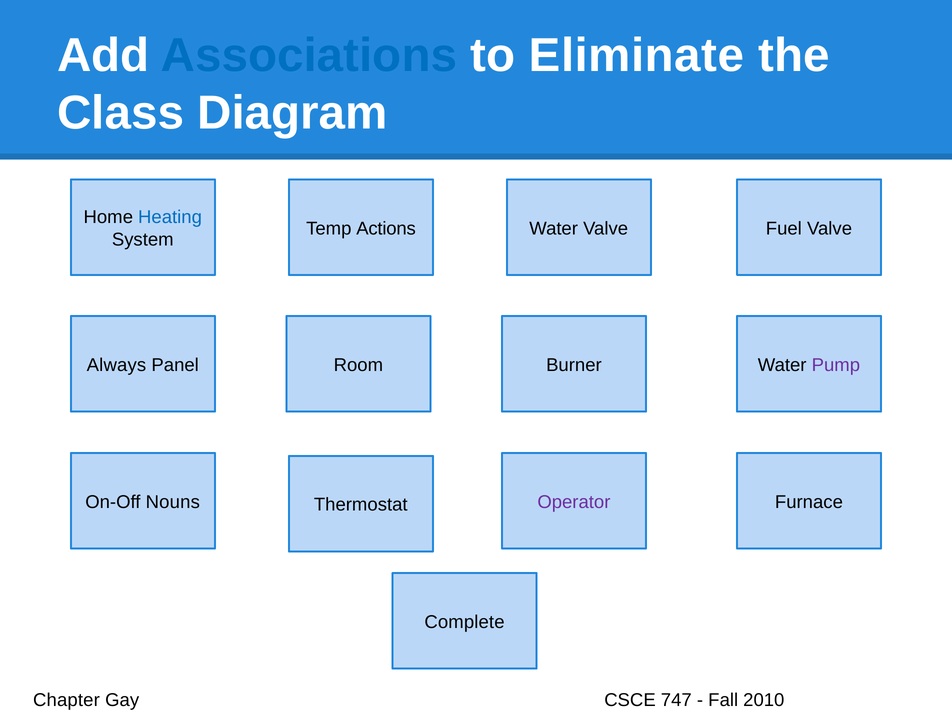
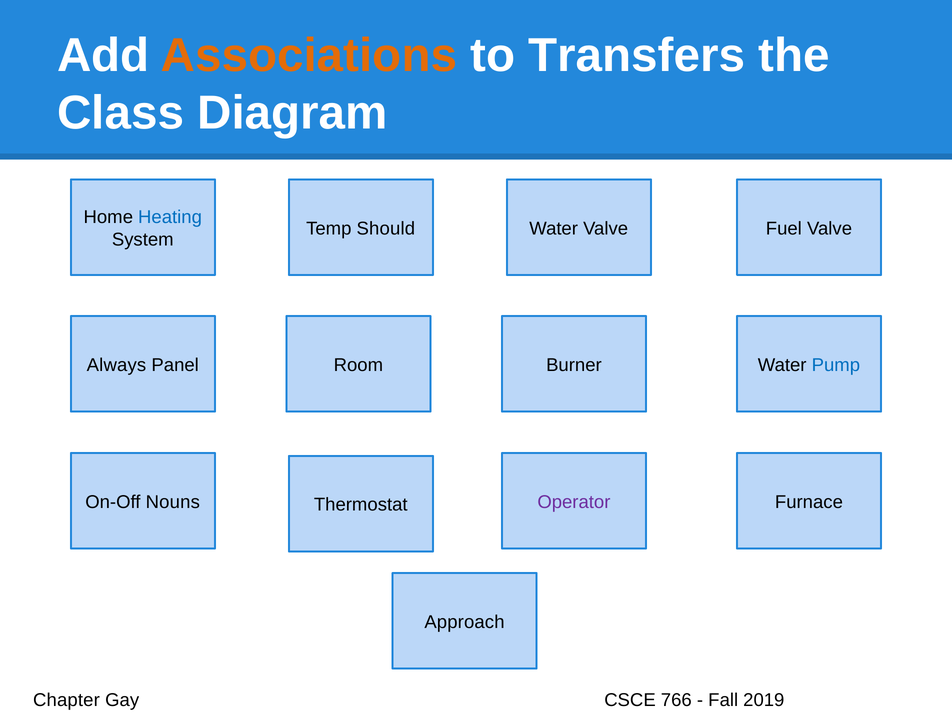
Associations colour: blue -> orange
Eliminate: Eliminate -> Transfers
Actions: Actions -> Should
Pump colour: purple -> blue
Complete: Complete -> Approach
747: 747 -> 766
2010: 2010 -> 2019
